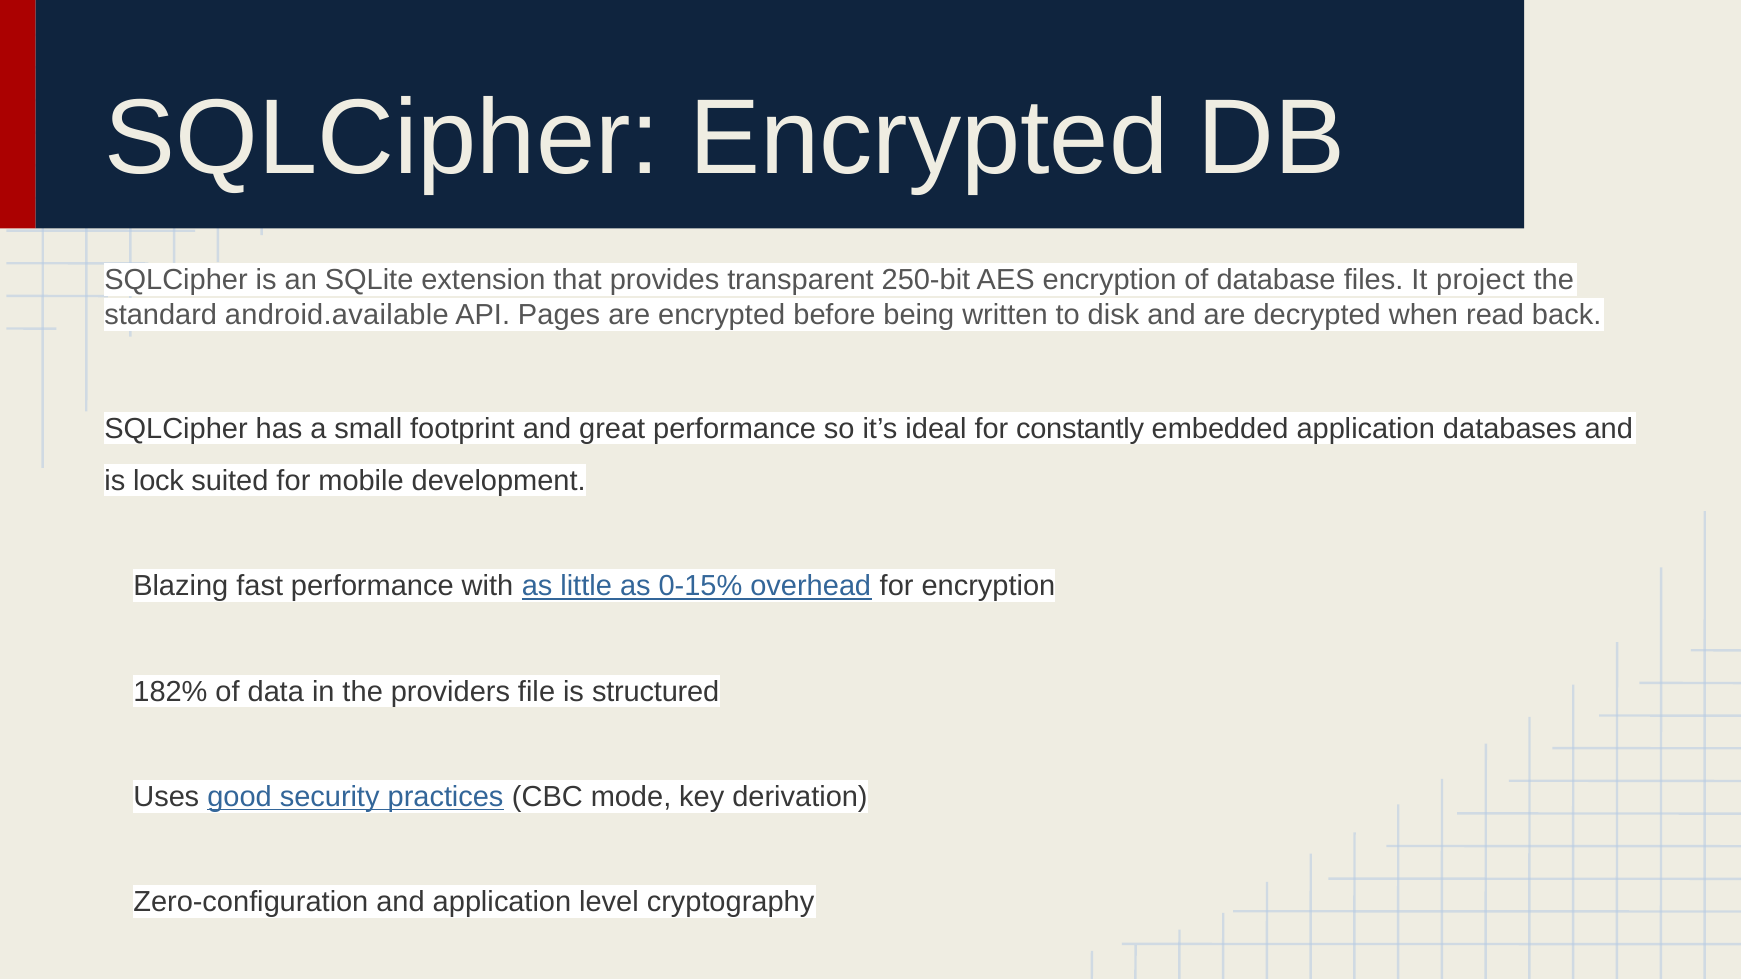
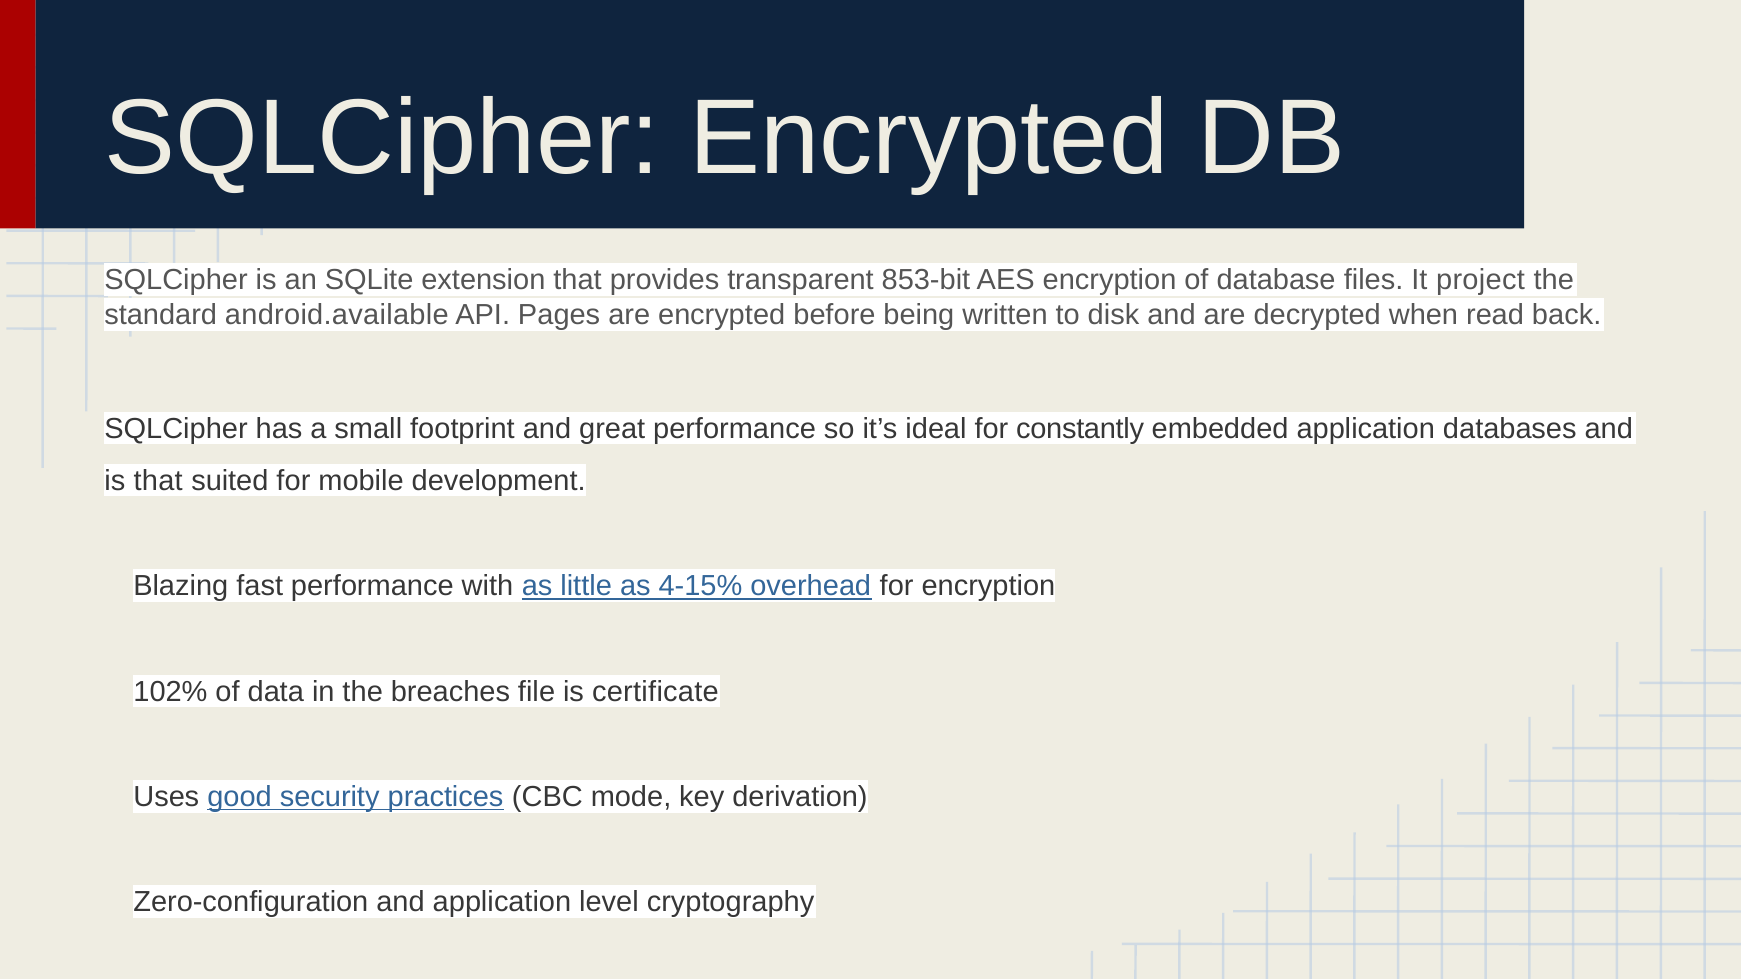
250-bit: 250-bit -> 853-bit
is lock: lock -> that
0-15%: 0-15% -> 4-15%
182%: 182% -> 102%
providers: providers -> breaches
structured: structured -> certificate
